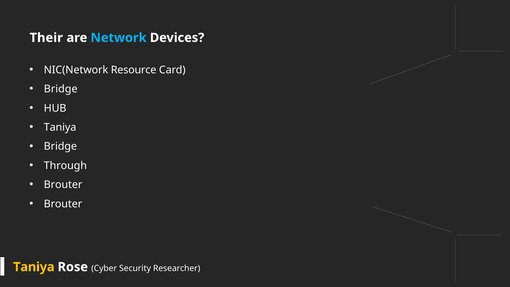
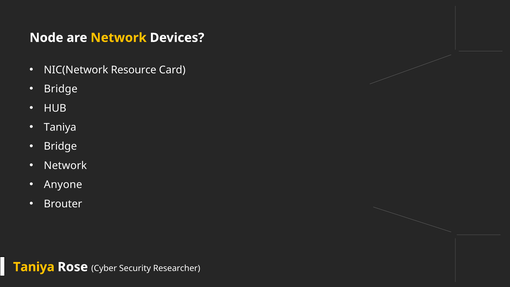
Their: Their -> Node
Network at (119, 38) colour: light blue -> yellow
Through at (65, 166): Through -> Network
Brouter at (63, 185): Brouter -> Anyone
